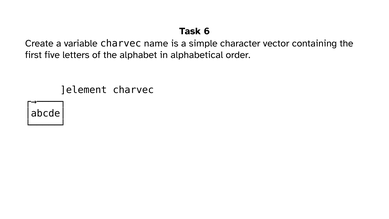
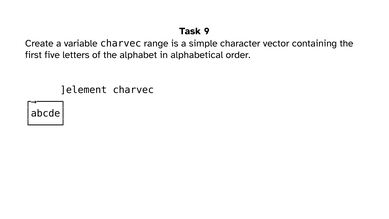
6: 6 -> 9
name: name -> range
